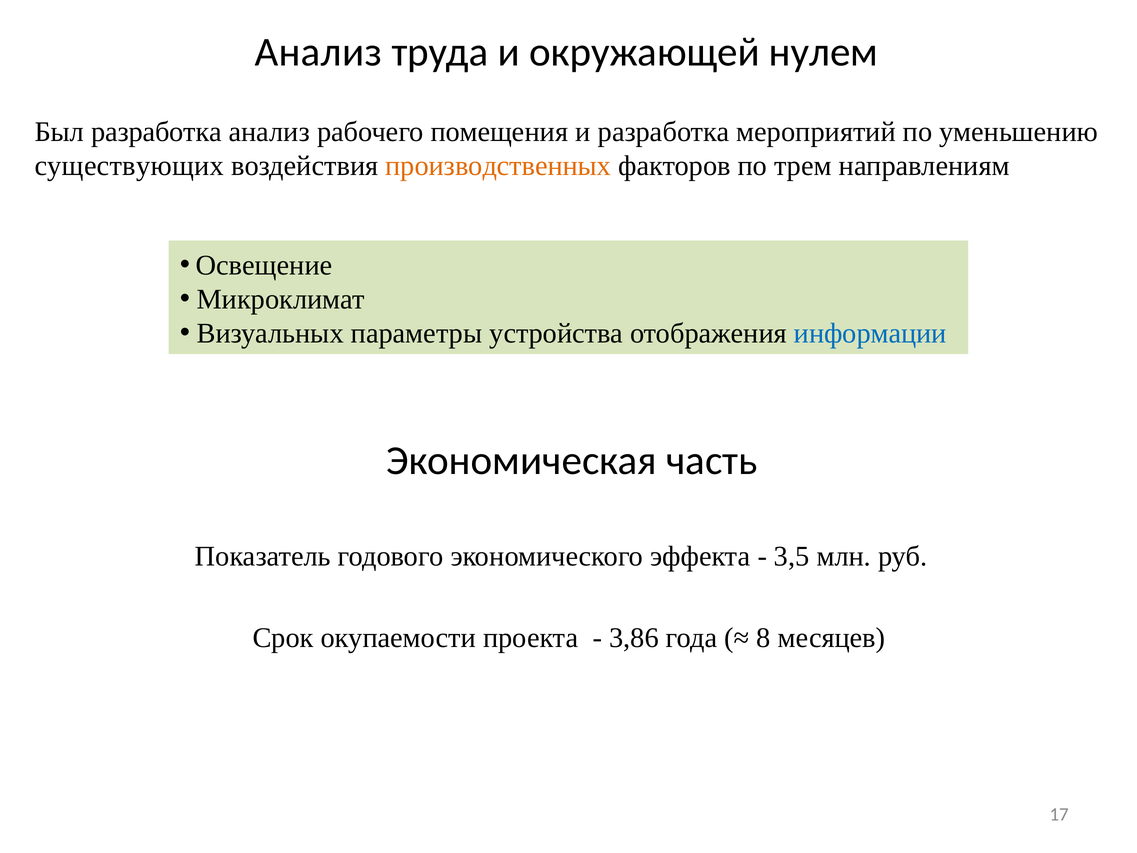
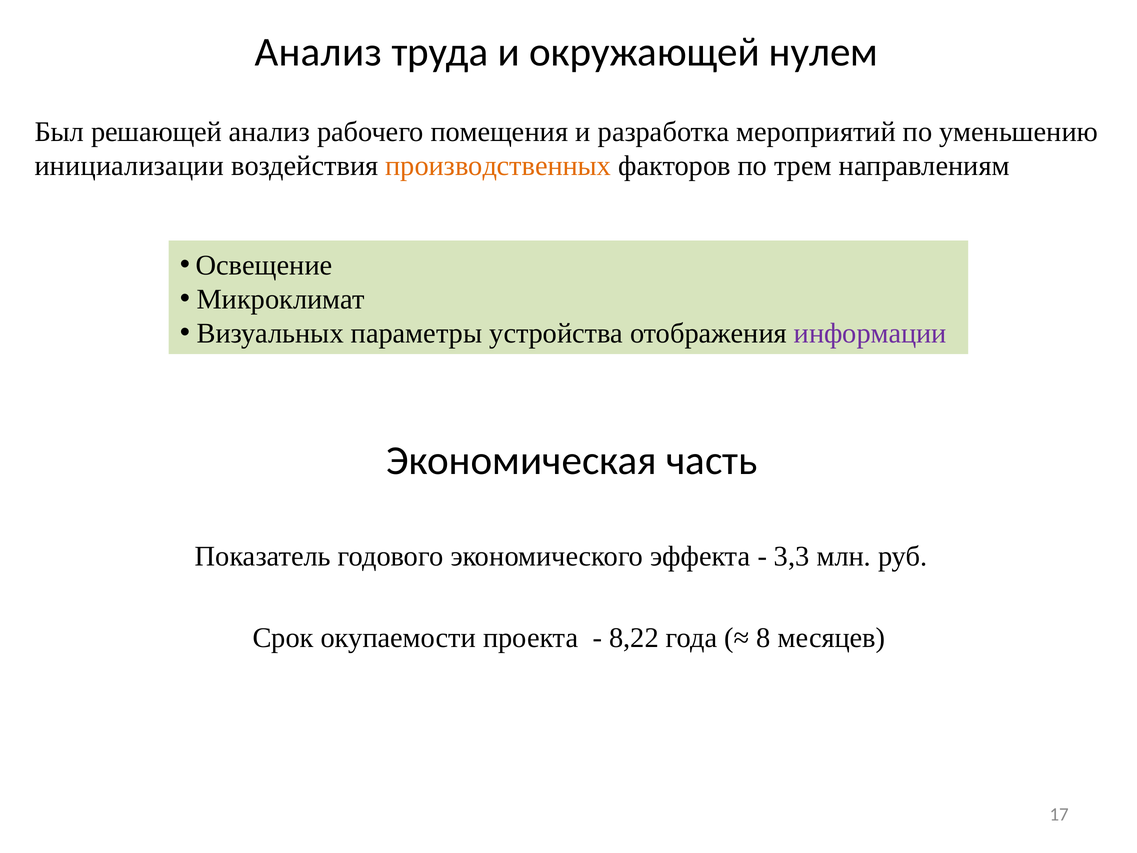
Был разработка: разработка -> решающей
существующих: существующих -> инициализации
информации colour: blue -> purple
3,5: 3,5 -> 3,3
3,86: 3,86 -> 8,22
